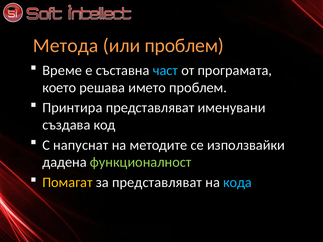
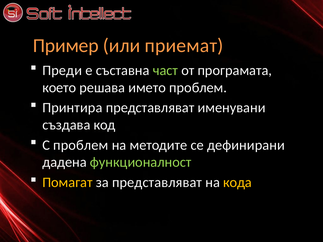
Метода: Метода -> Пример
проблем: проблем -> приемат
Време: Време -> Преди
част colour: light blue -> light green
напуснат: напуснат -> проблем
използвайки: използвайки -> дефинирани
кода colour: light blue -> yellow
